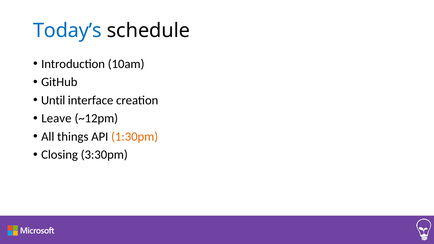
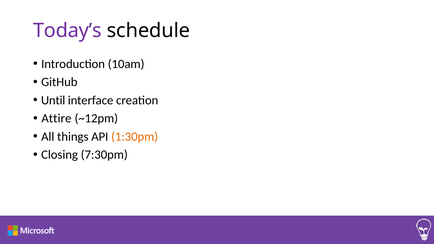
Today’s colour: blue -> purple
Leave: Leave -> Attire
3:30pm: 3:30pm -> 7:30pm
